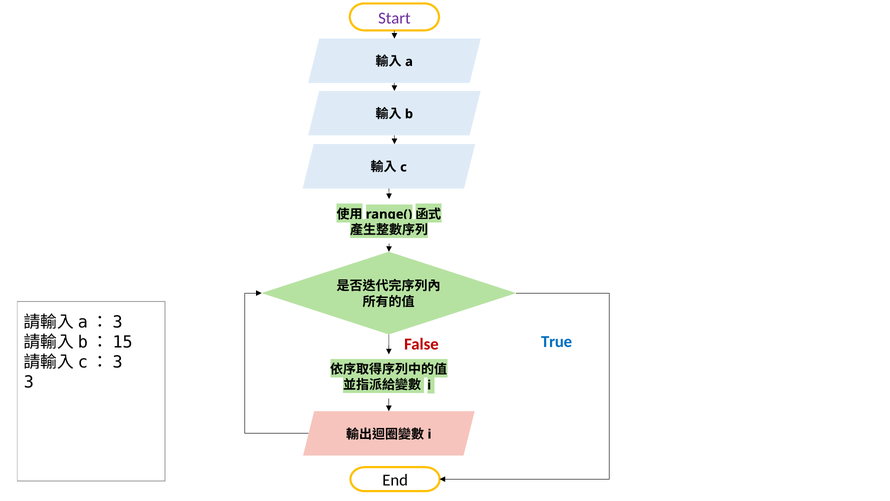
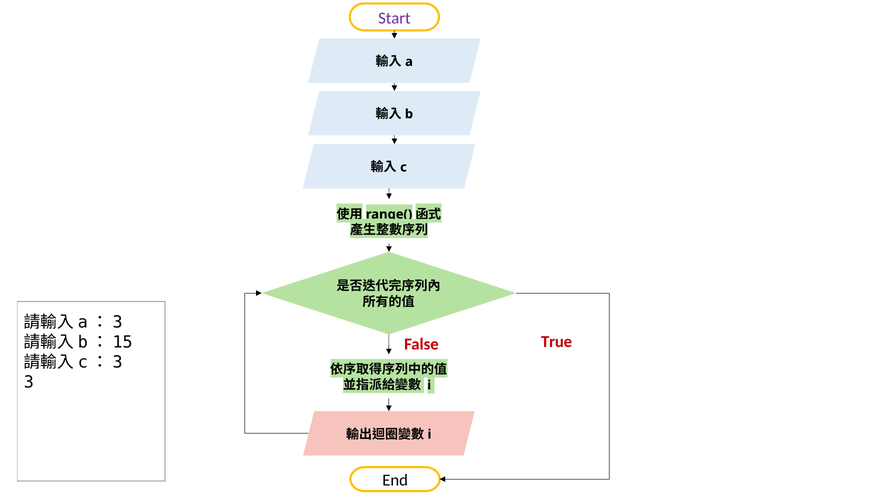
True colour: blue -> red
